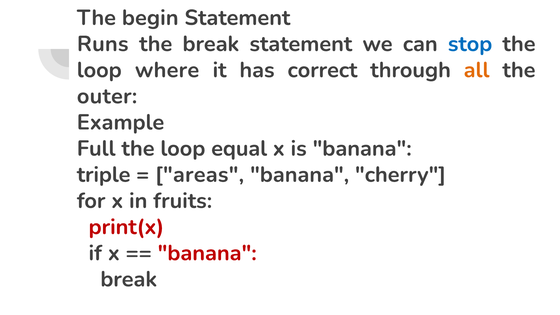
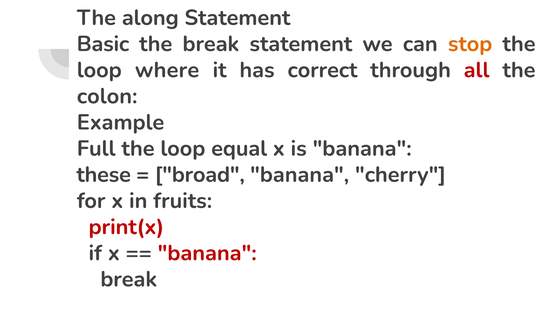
begin: begin -> along
Runs: Runs -> Basic
stop colour: blue -> orange
all colour: orange -> red
outer: outer -> colon
triple: triple -> these
areas: areas -> broad
